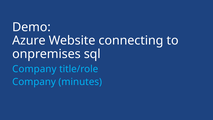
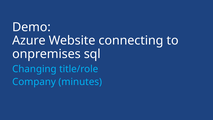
Company at (34, 69): Company -> Changing
